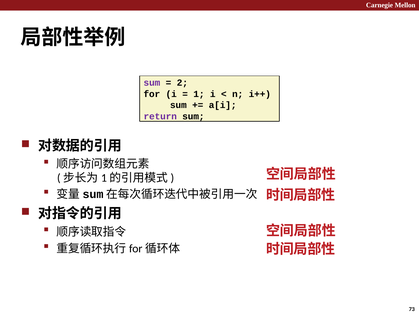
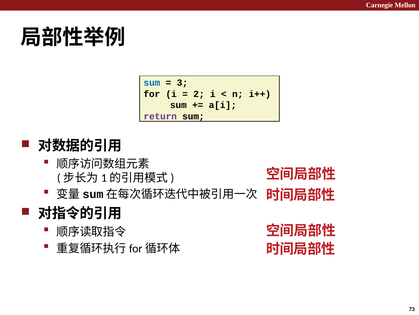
sum at (152, 83) colour: purple -> blue
2: 2 -> 3
1: 1 -> 2
